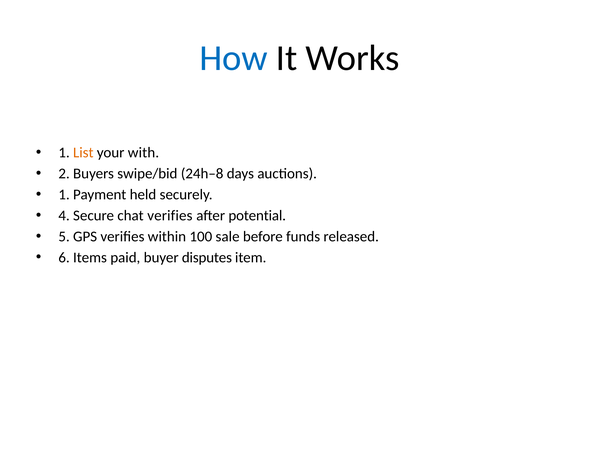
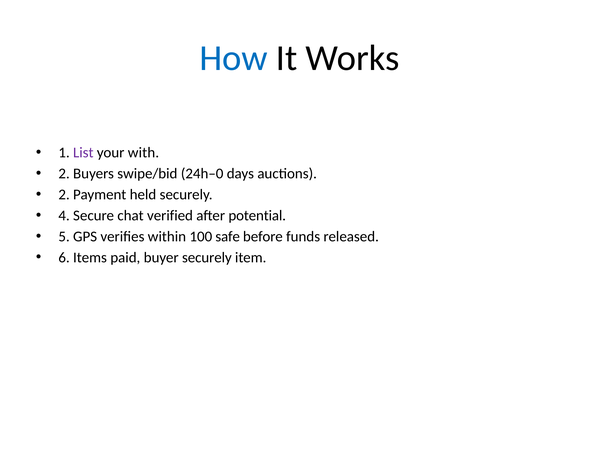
List colour: orange -> purple
24h–8: 24h–8 -> 24h–0
1 at (64, 195): 1 -> 2
chat verifies: verifies -> verified
sale: sale -> safe
buyer disputes: disputes -> securely
